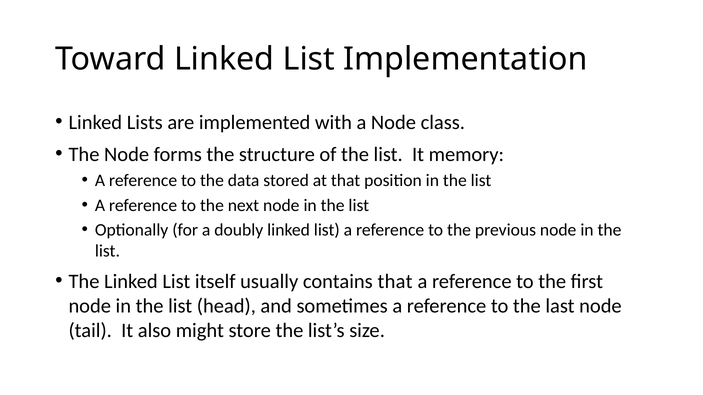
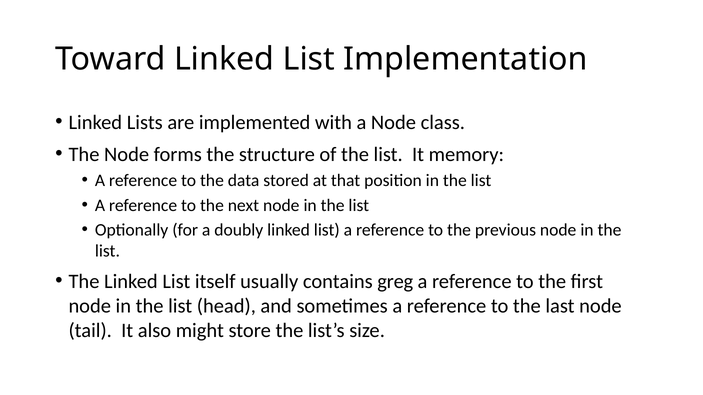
contains that: that -> greg
